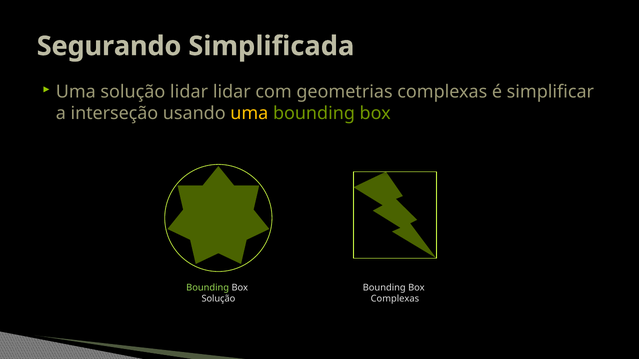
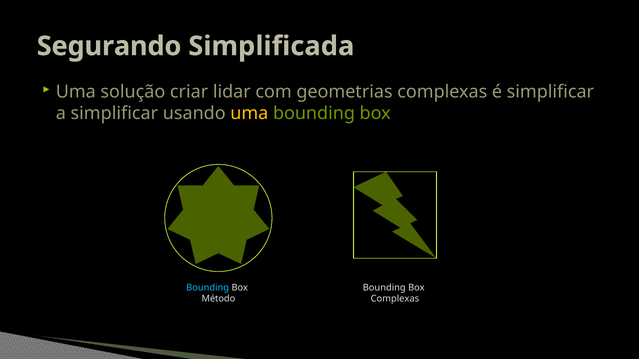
solução lidar: lidar -> criar
a interseção: interseção -> simplificar
Bounding at (208, 288) colour: light green -> light blue
Solução at (218, 299): Solução -> Método
